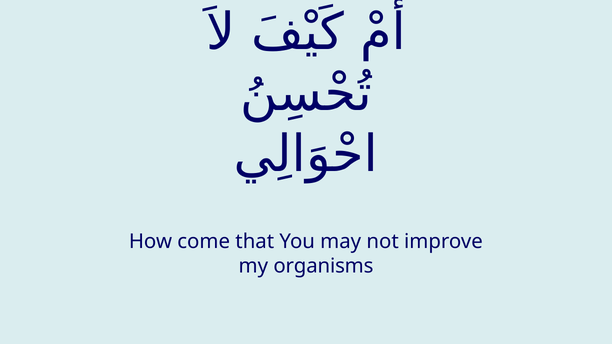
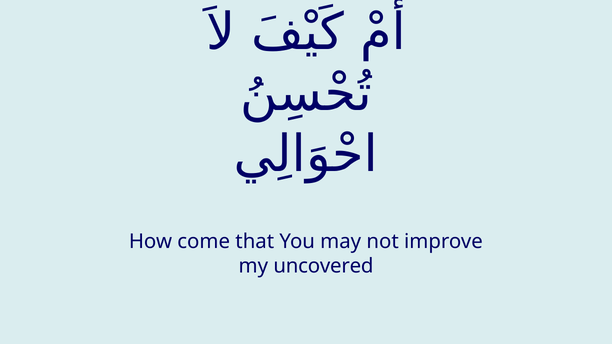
organisms: organisms -> uncovered
